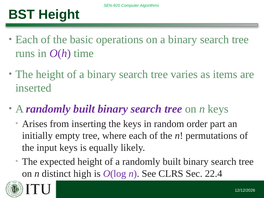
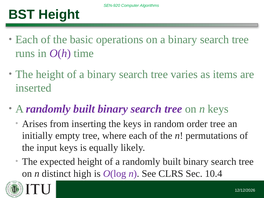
order part: part -> tree
22.4: 22.4 -> 10.4
